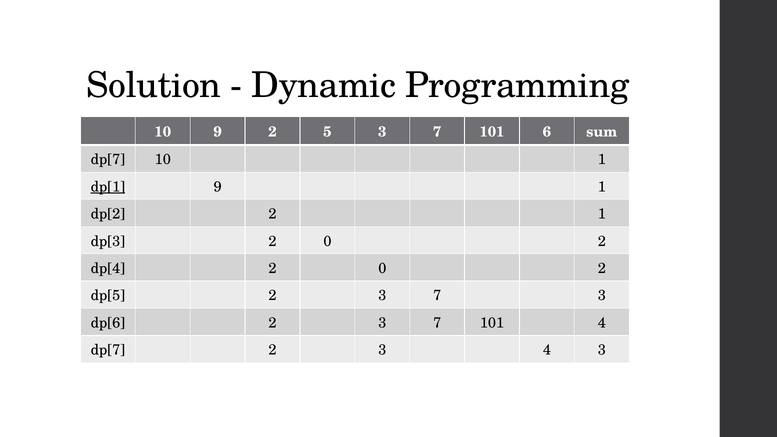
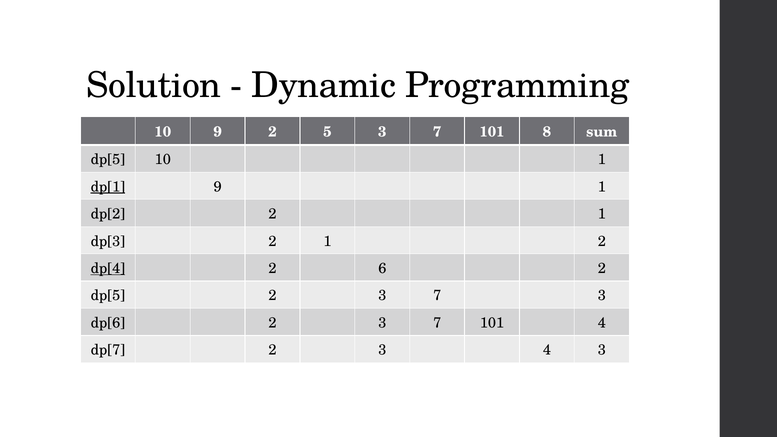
6: 6 -> 8
dp[7 at (108, 160): dp[7 -> dp[5
dp[3 2 0: 0 -> 1
dp[4 underline: none -> present
0 at (382, 268): 0 -> 6
